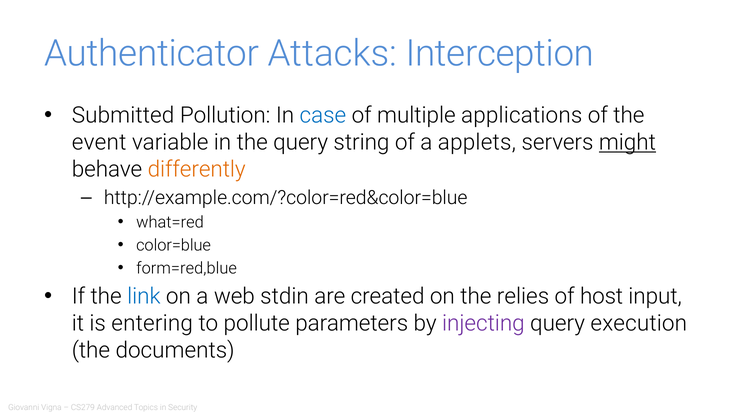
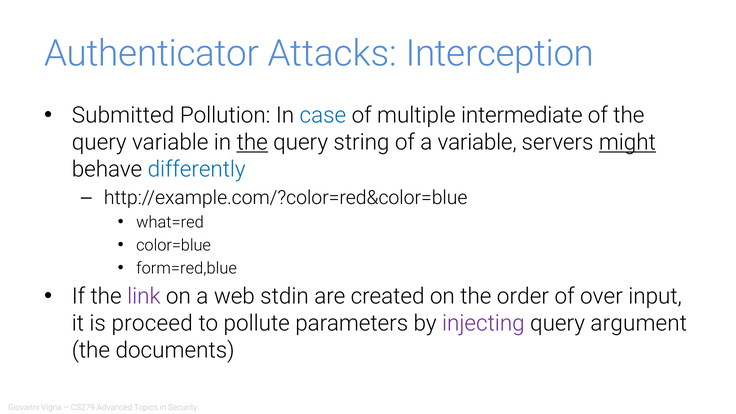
applications: applications -> intermediate
event at (99, 142): event -> query
the at (252, 142) underline: none -> present
a applets: applets -> variable
differently colour: orange -> blue
link colour: blue -> purple
relies: relies -> order
host: host -> over
entering: entering -> proceed
execution: execution -> argument
